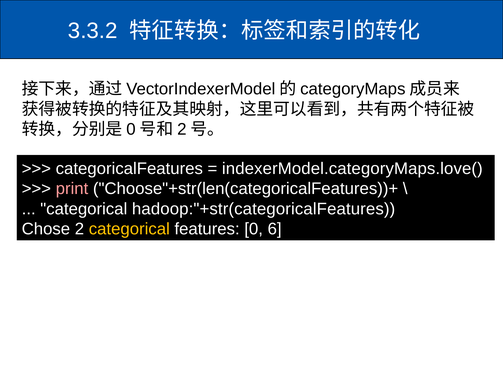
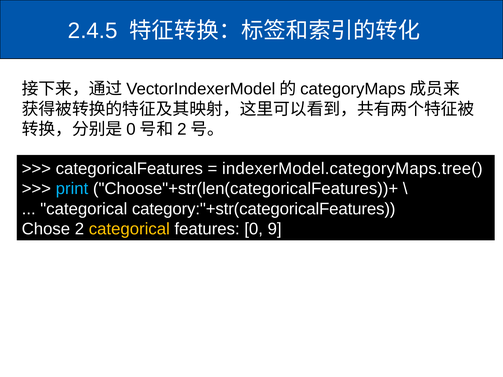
3.3.2: 3.3.2 -> 2.4.5
indexerModel.categoryMaps.love(: indexerModel.categoryMaps.love( -> indexerModel.categoryMaps.tree(
print colour: pink -> light blue
hadoop:"+str(categoricalFeatures: hadoop:"+str(categoricalFeatures -> category:"+str(categoricalFeatures
6: 6 -> 9
